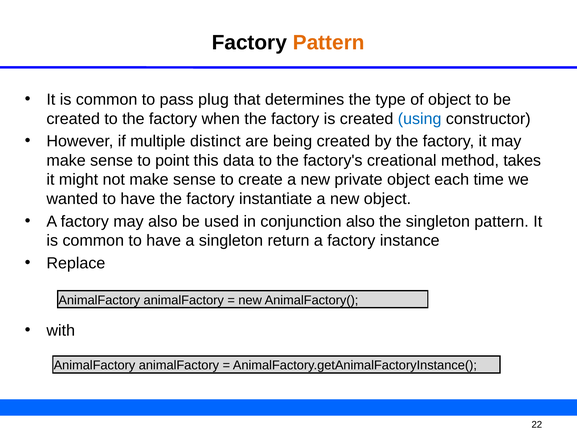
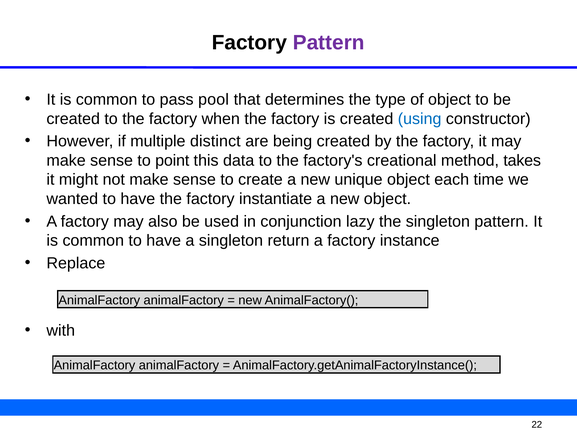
Pattern at (329, 42) colour: orange -> purple
plug: plug -> pool
private: private -> unique
conjunction also: also -> lazy
